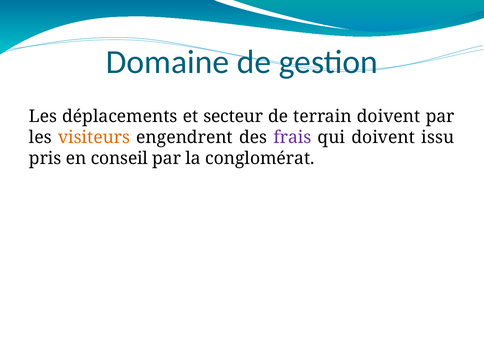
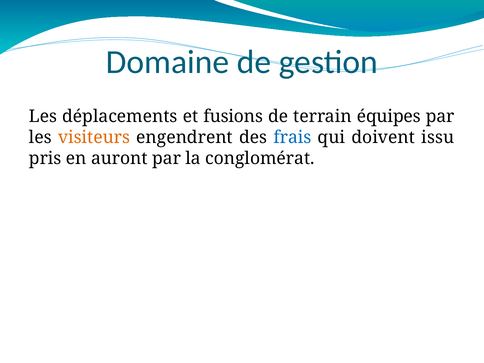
secteur: secteur -> fusions
terrain doivent: doivent -> équipes
frais colour: purple -> blue
conseil: conseil -> auront
